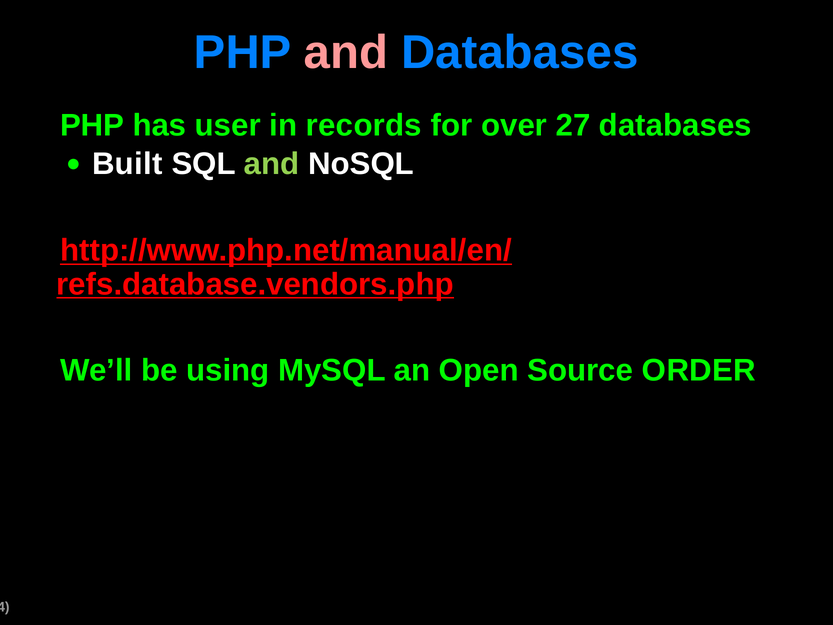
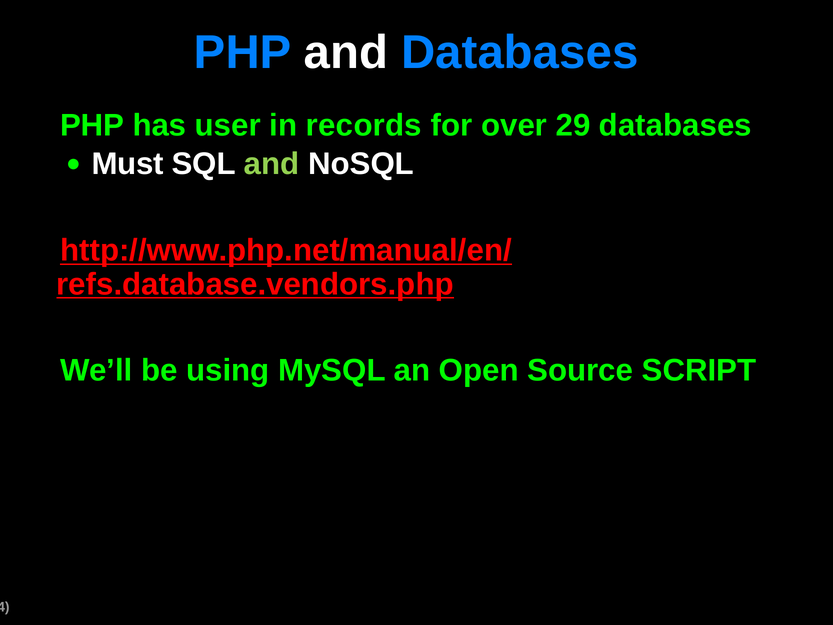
and at (346, 53) colour: pink -> white
27: 27 -> 29
Built: Built -> Must
ORDER: ORDER -> SCRIPT
